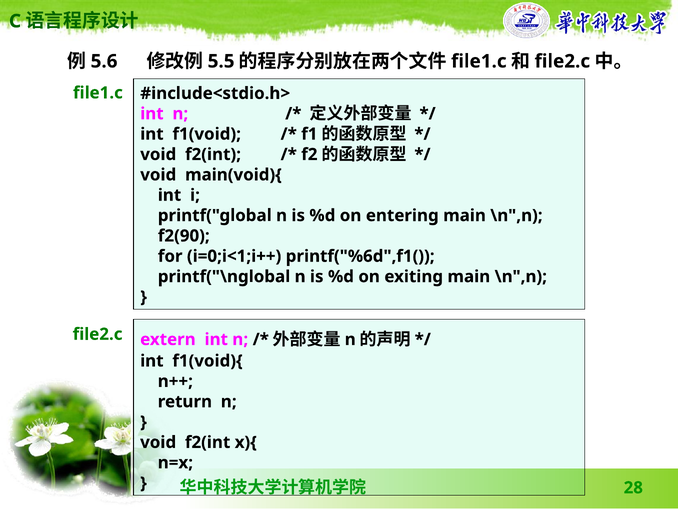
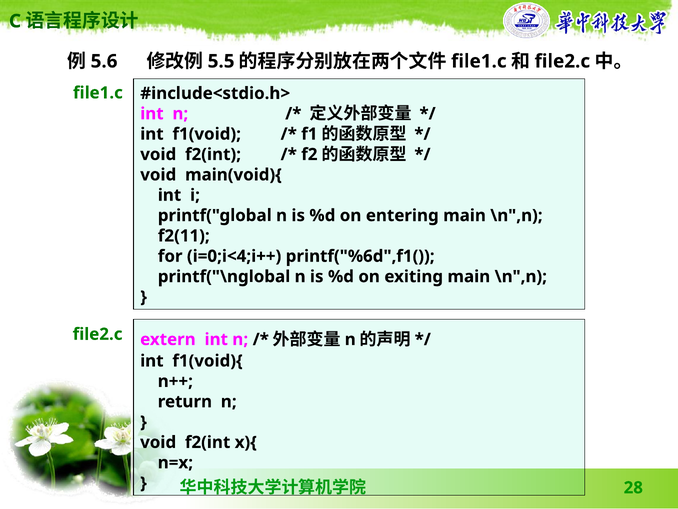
f2(90: f2(90 -> f2(11
i=0;i<1;i++: i=0;i<1;i++ -> i=0;i<4;i++
